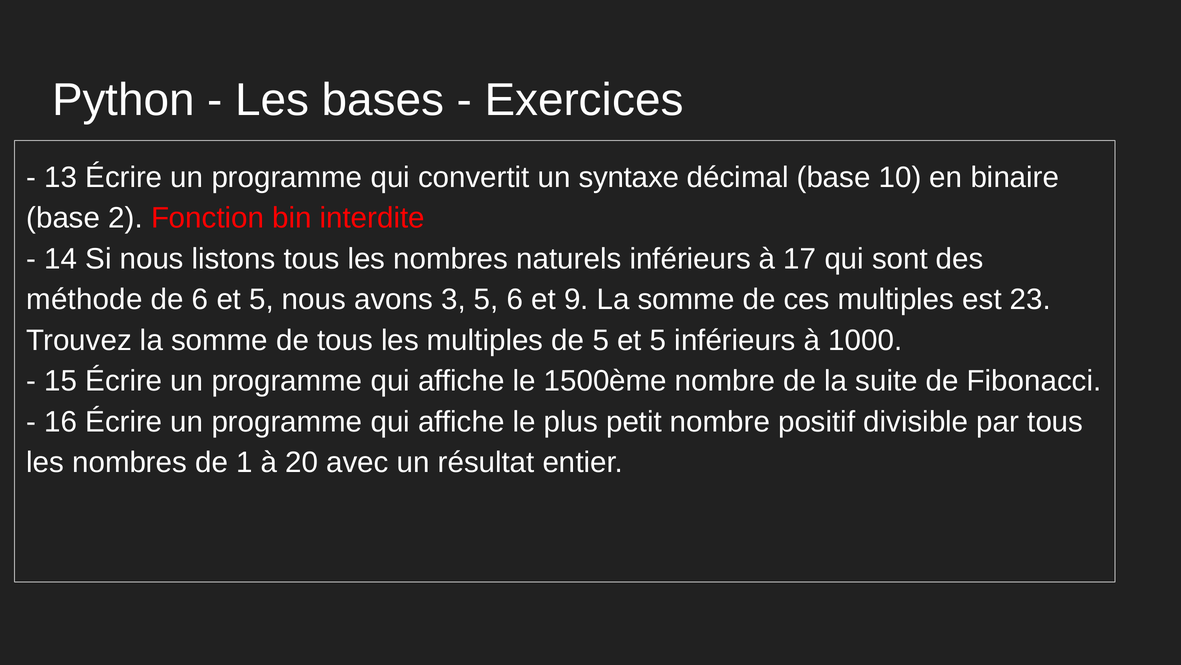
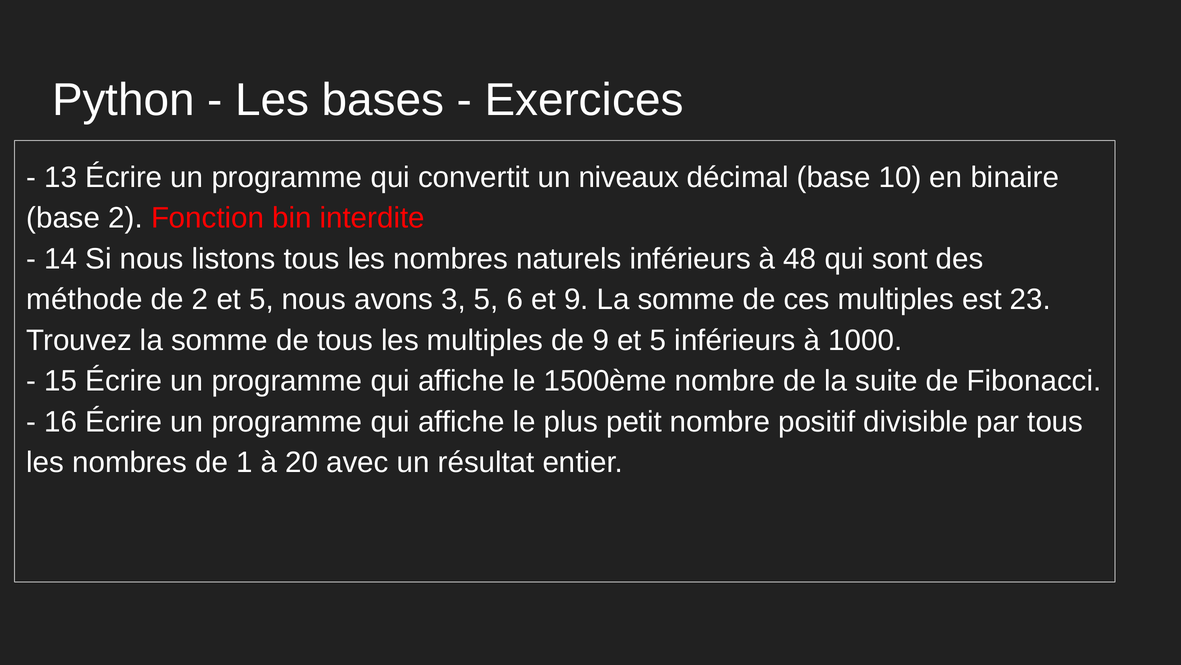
syntaxe: syntaxe -> niveaux
17: 17 -> 48
de 6: 6 -> 2
de 5: 5 -> 9
